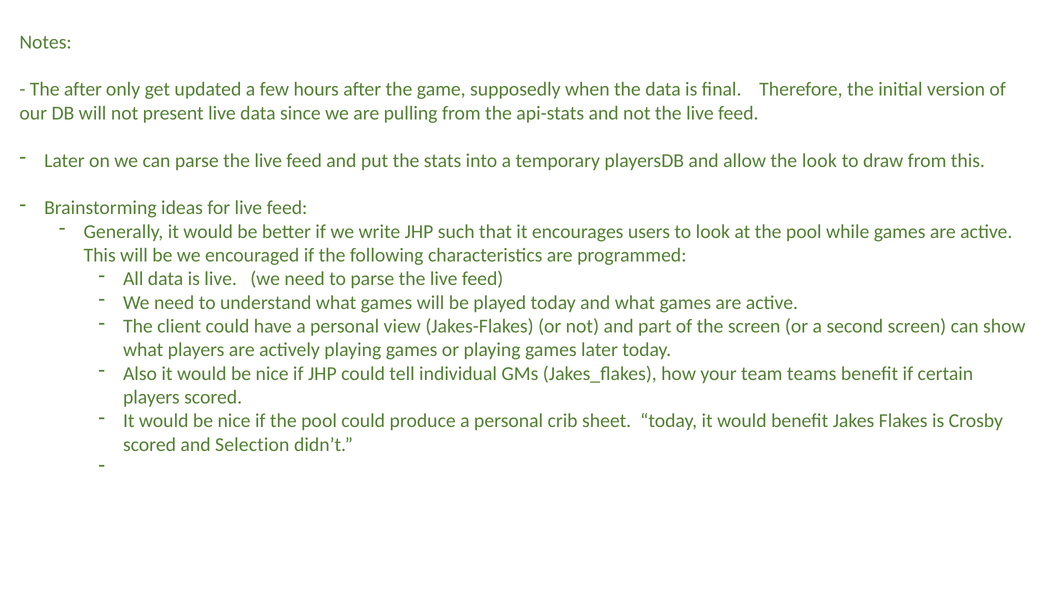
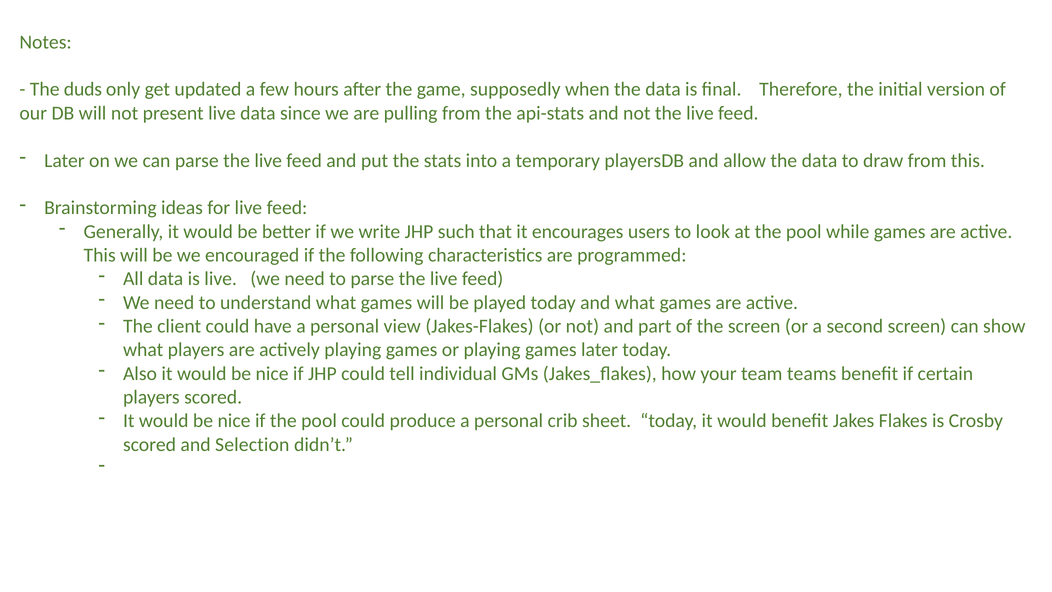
The after: after -> duds
allow the look: look -> data
